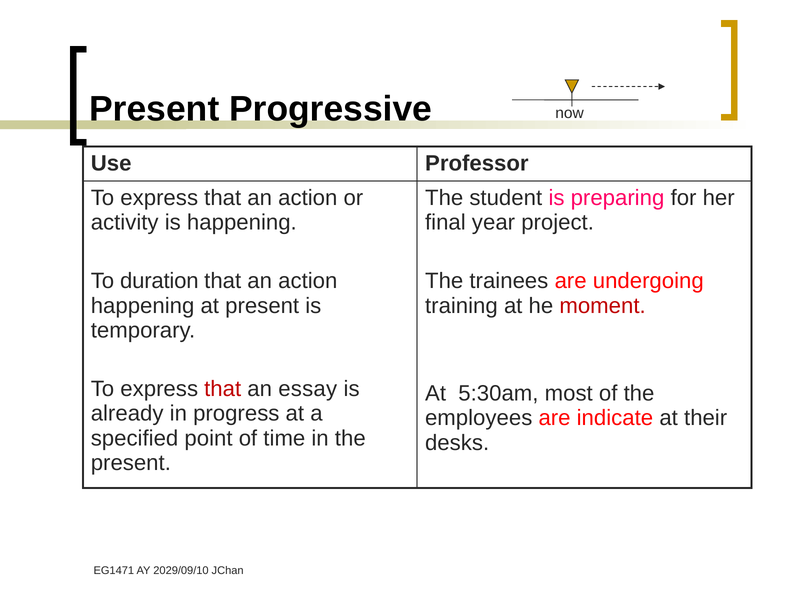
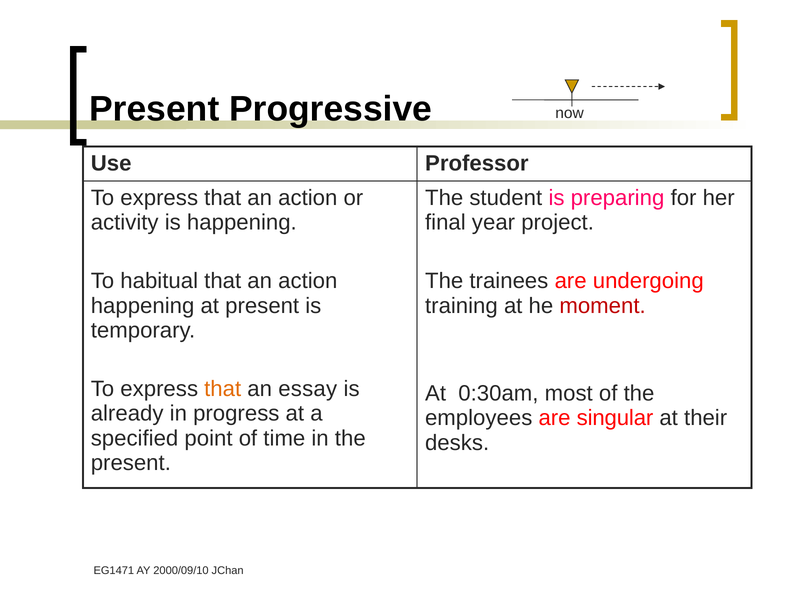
duration: duration -> habitual
that at (223, 388) colour: red -> orange
5:30am: 5:30am -> 0:30am
indicate: indicate -> singular
2029/09/10: 2029/09/10 -> 2000/09/10
